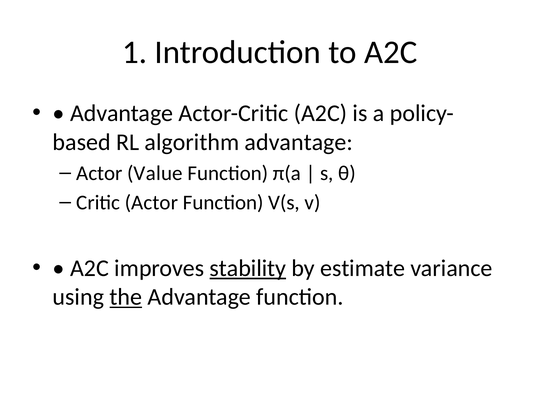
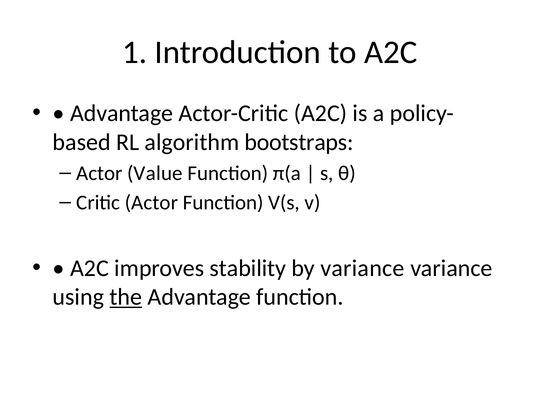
algorithm advantage: advantage -> bootstraps
stability underline: present -> none
by estimate: estimate -> variance
